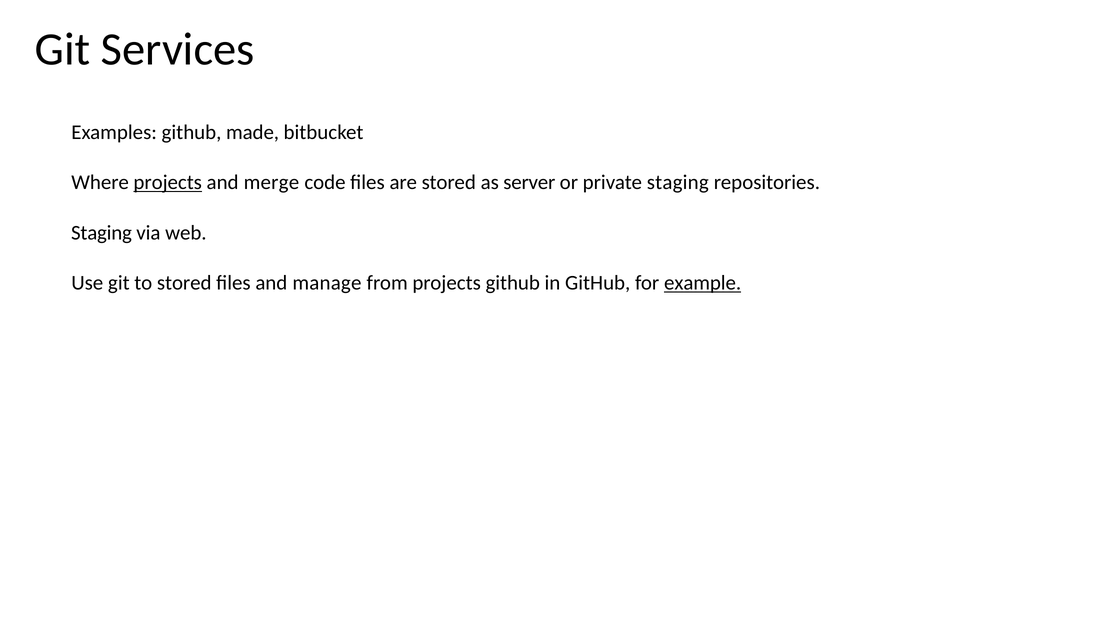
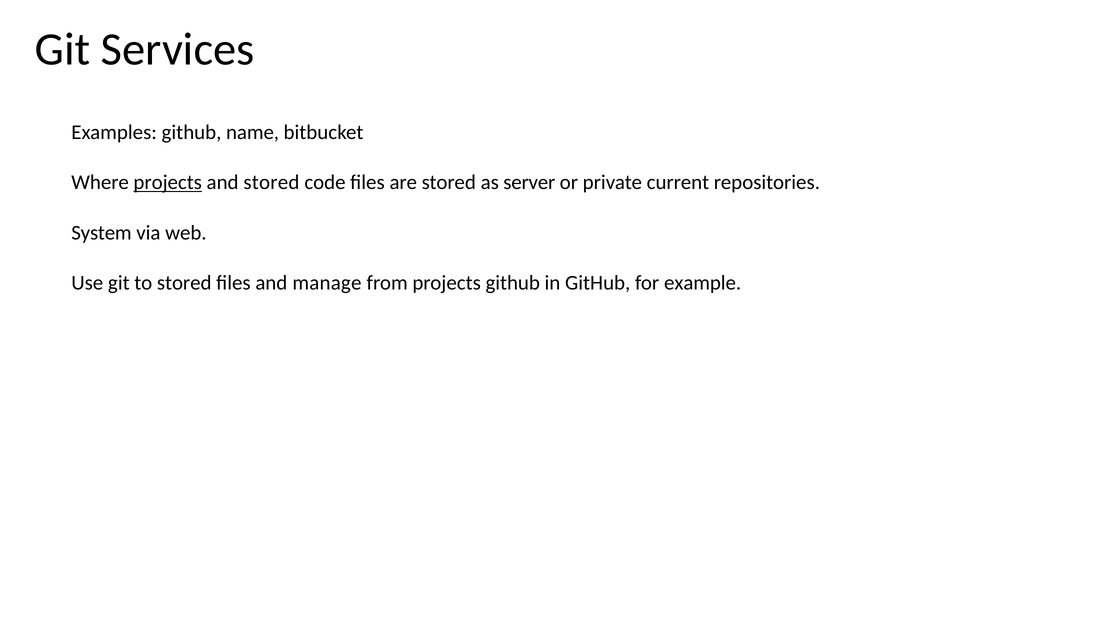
made: made -> name
and merge: merge -> stored
private staging: staging -> current
Staging at (102, 233): Staging -> System
example underline: present -> none
